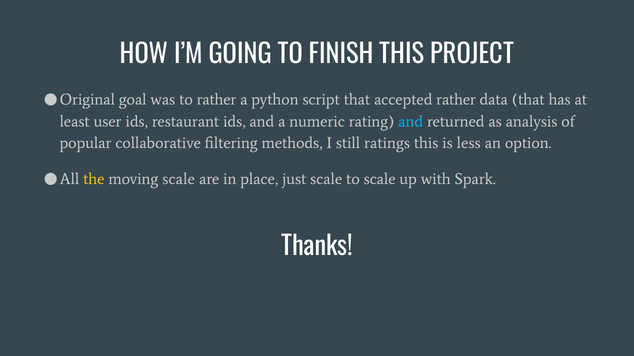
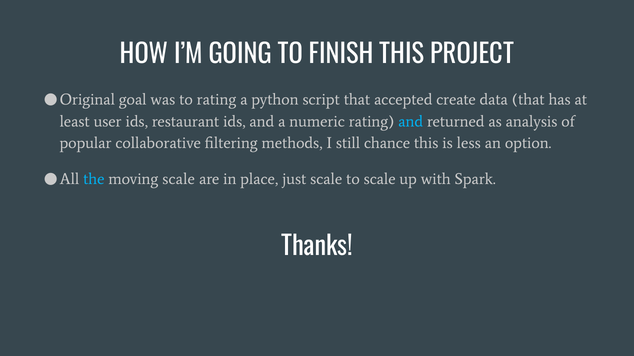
to rather: rather -> rating
accepted rather: rather -> create
ratings: ratings -> chance
the colour: yellow -> light blue
